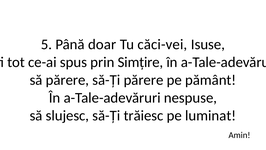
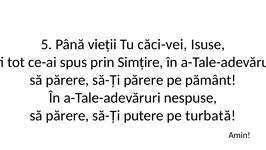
doar: doar -> vieții
slujesc at (67, 115): slujesc -> părere
trăiesc: trăiesc -> putere
luminat: luminat -> turbată
